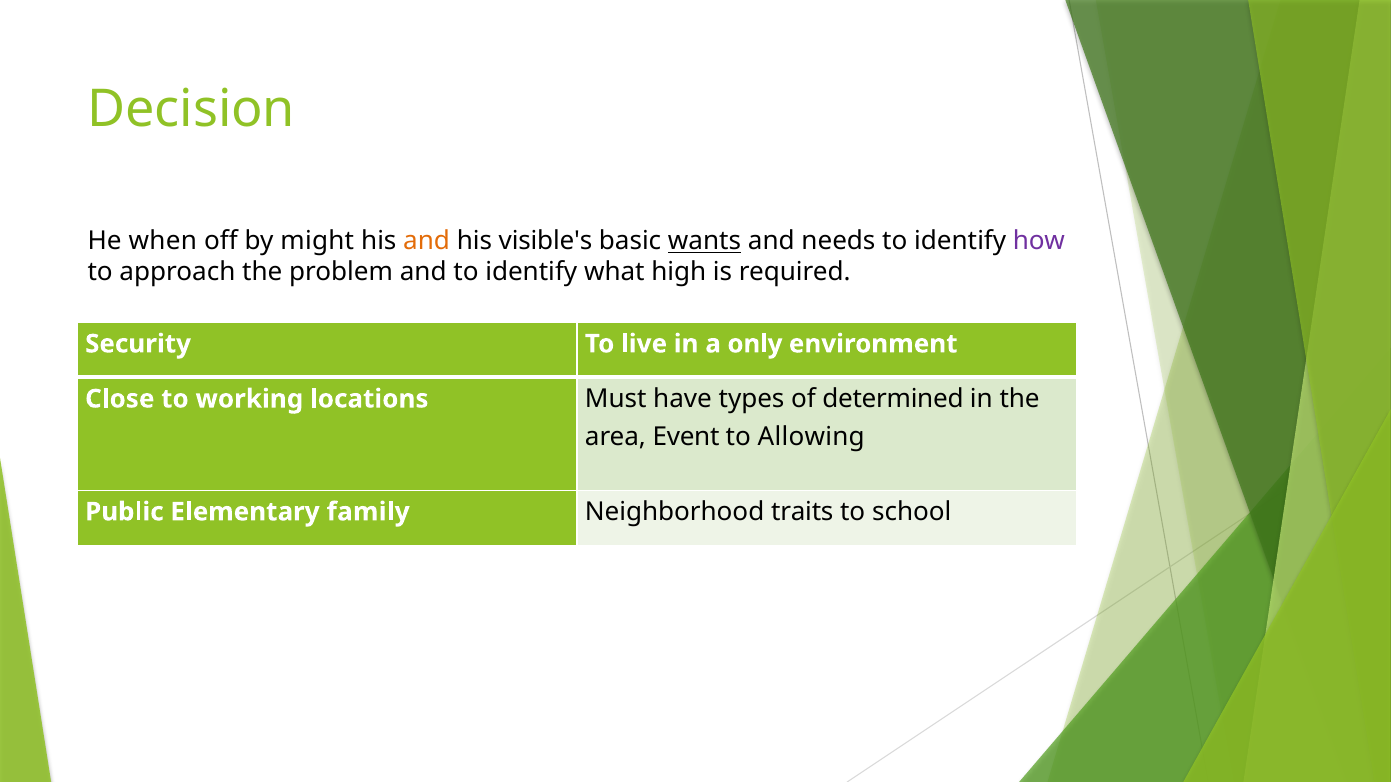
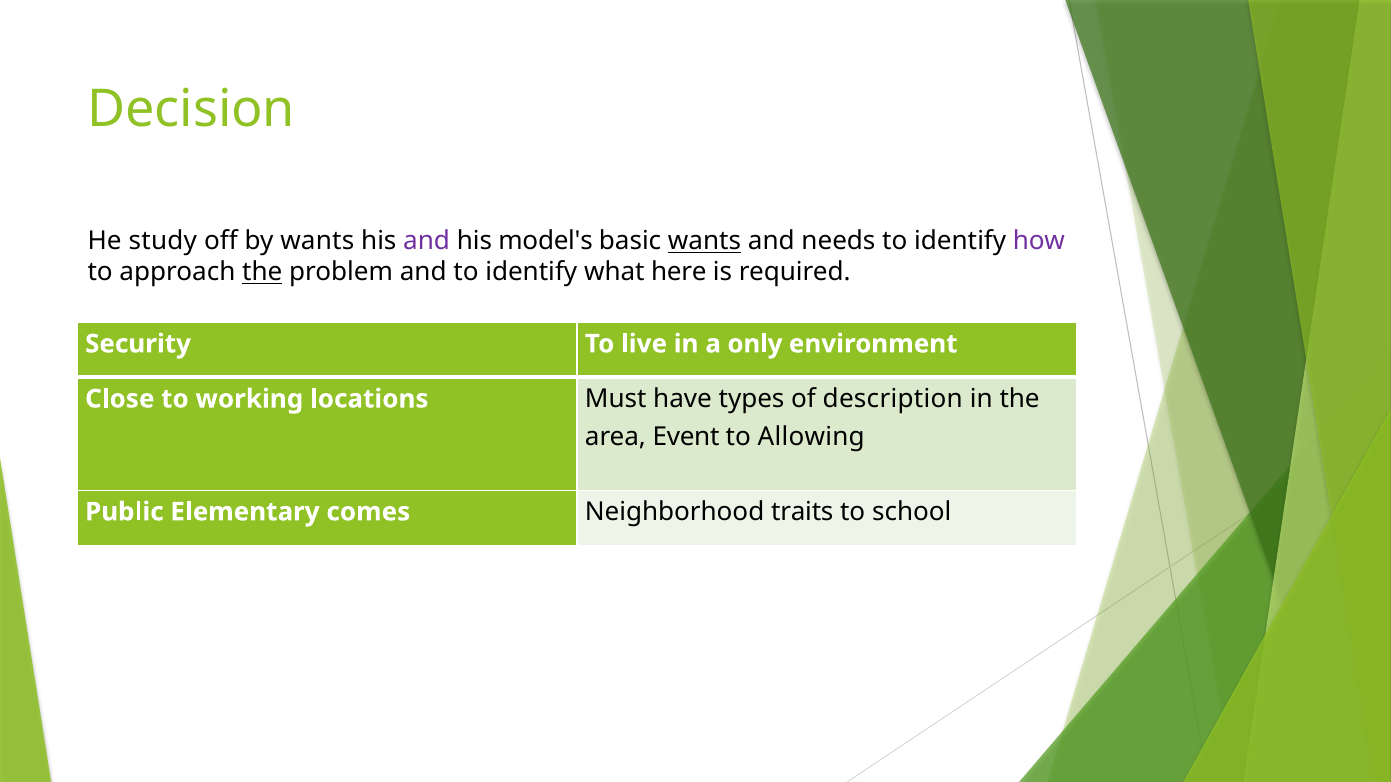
when: when -> study
by might: might -> wants
and at (427, 241) colour: orange -> purple
visible's: visible's -> model's
the at (262, 273) underline: none -> present
high: high -> here
determined: determined -> description
family: family -> comes
